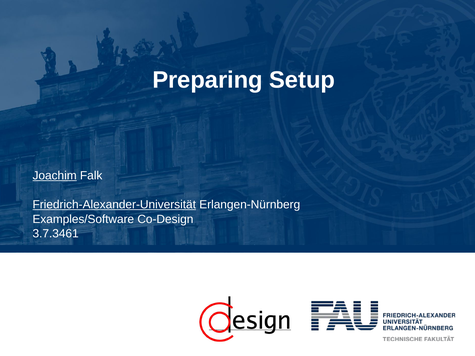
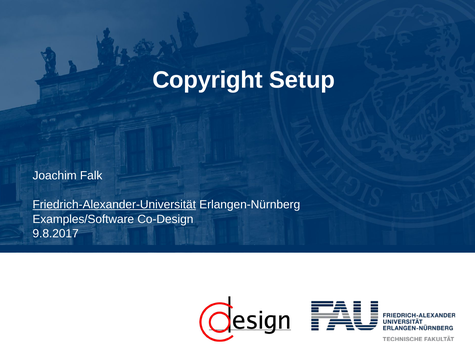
Preparing: Preparing -> Copyright
Joachim underline: present -> none
3.7.3461: 3.7.3461 -> 9.8.2017
